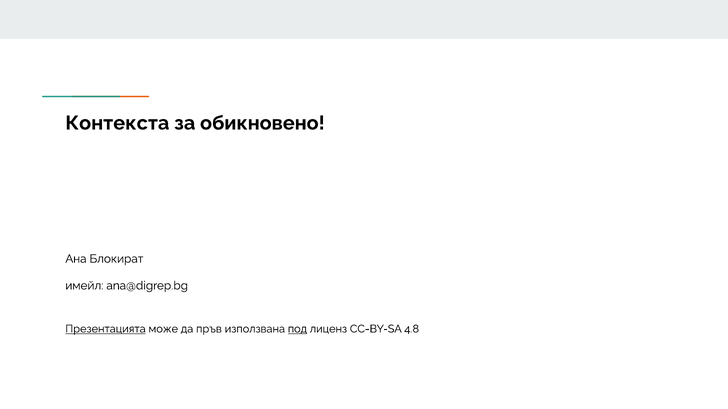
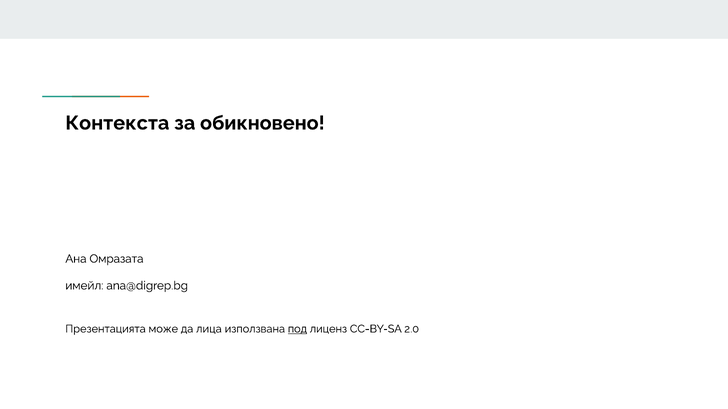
Блокират: Блокират -> Омразата
Презентацията underline: present -> none
пръв: пръв -> лица
4.8: 4.8 -> 2.0
